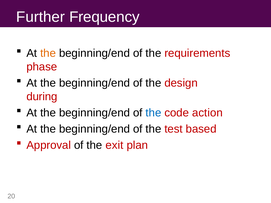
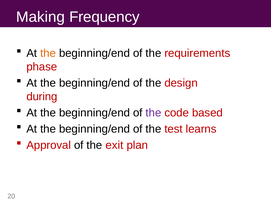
Further: Further -> Making
the at (153, 113) colour: blue -> purple
action: action -> based
based: based -> learns
